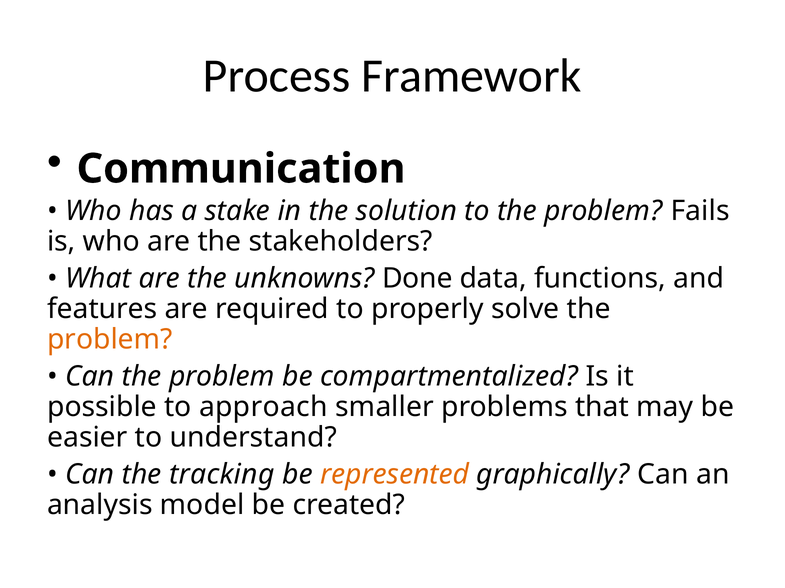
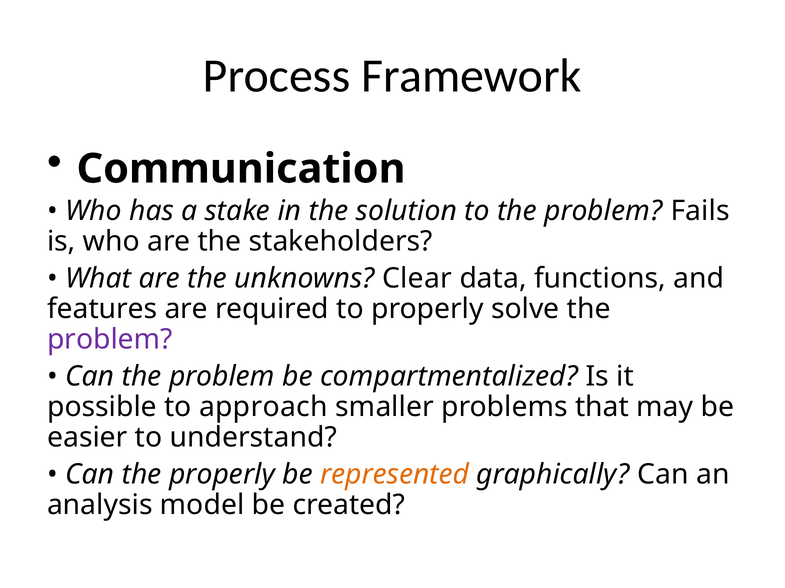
Done: Done -> Clear
problem at (110, 340) colour: orange -> purple
the tracking: tracking -> properly
